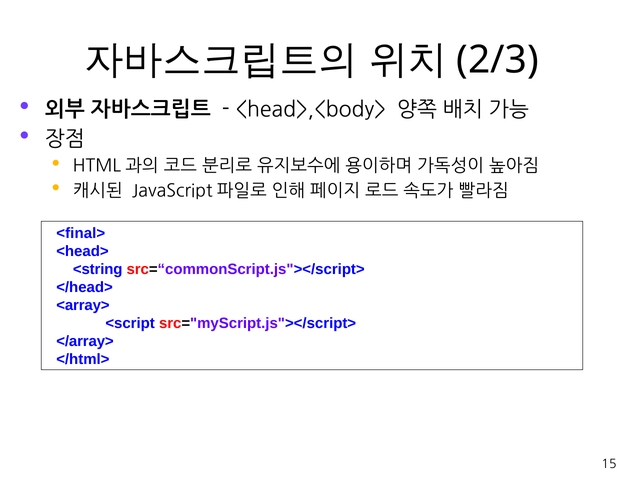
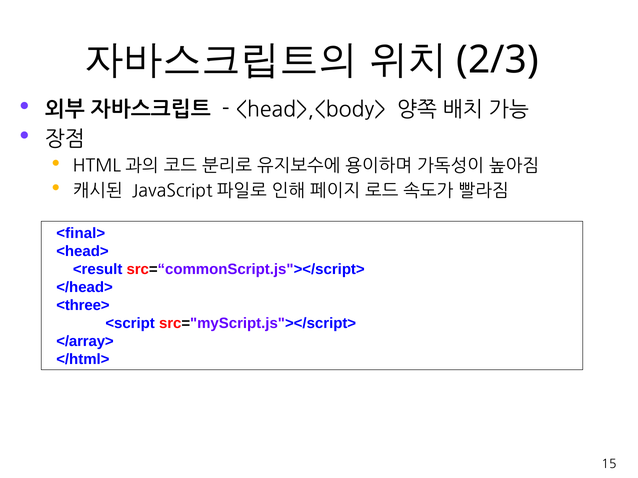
<string: <string -> <result
<array>: <array> -> <three>
